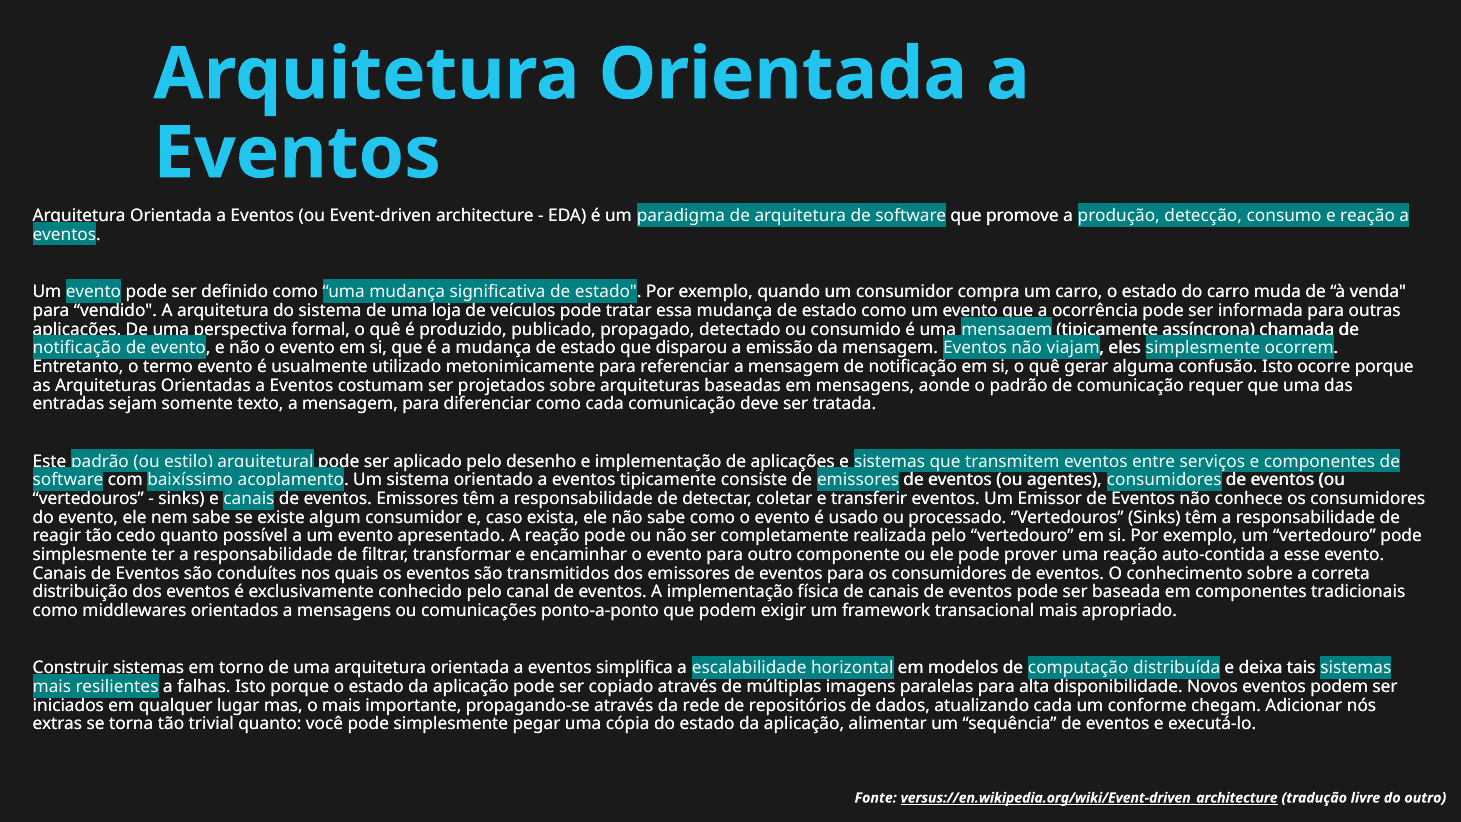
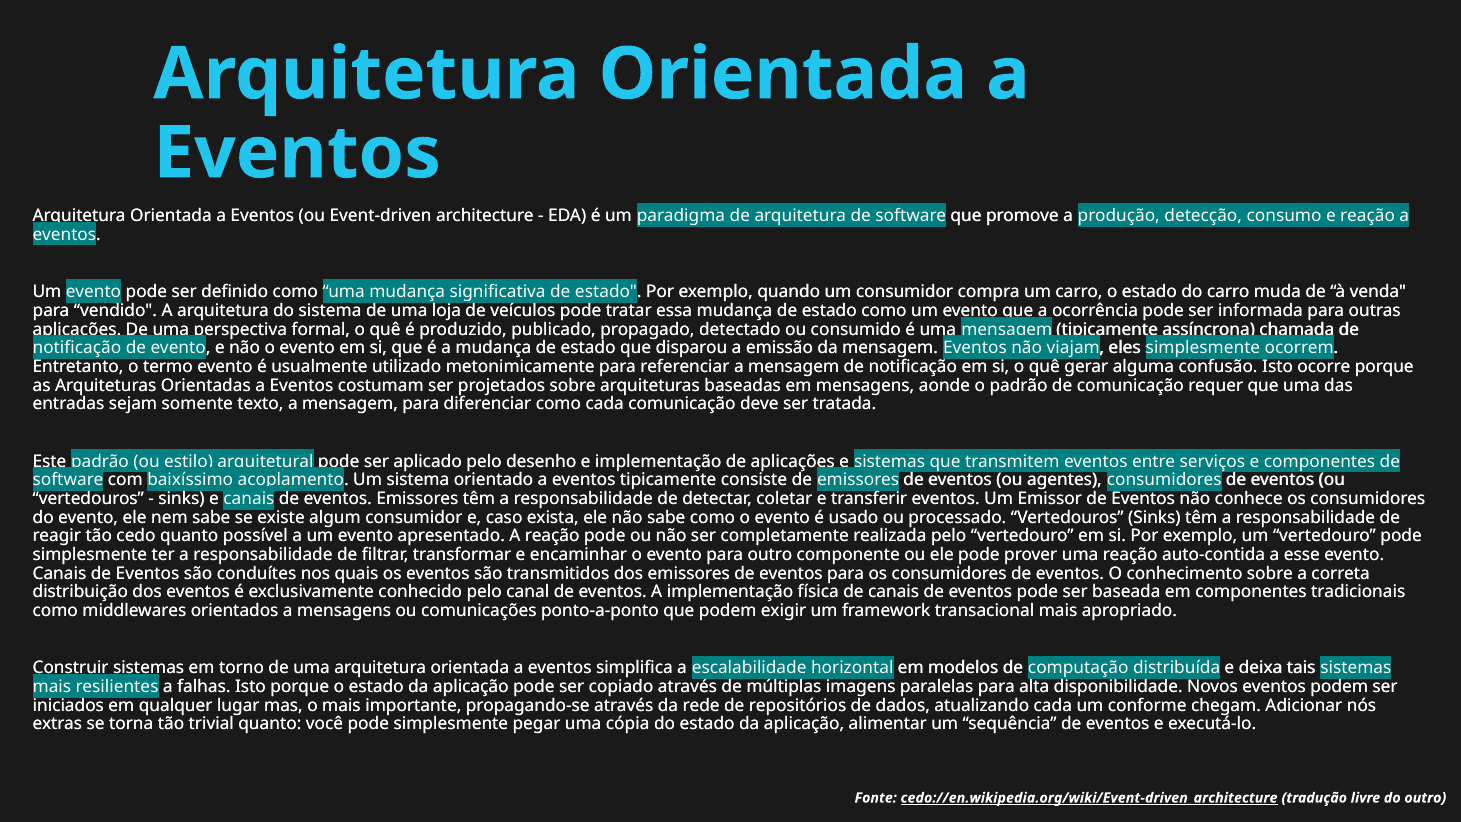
versus://en.wikipedia.org/wiki/Event-driven_architecture: versus://en.wikipedia.org/wiki/Event-driven_architecture -> cedo://en.wikipedia.org/wiki/Event-driven_architecture
